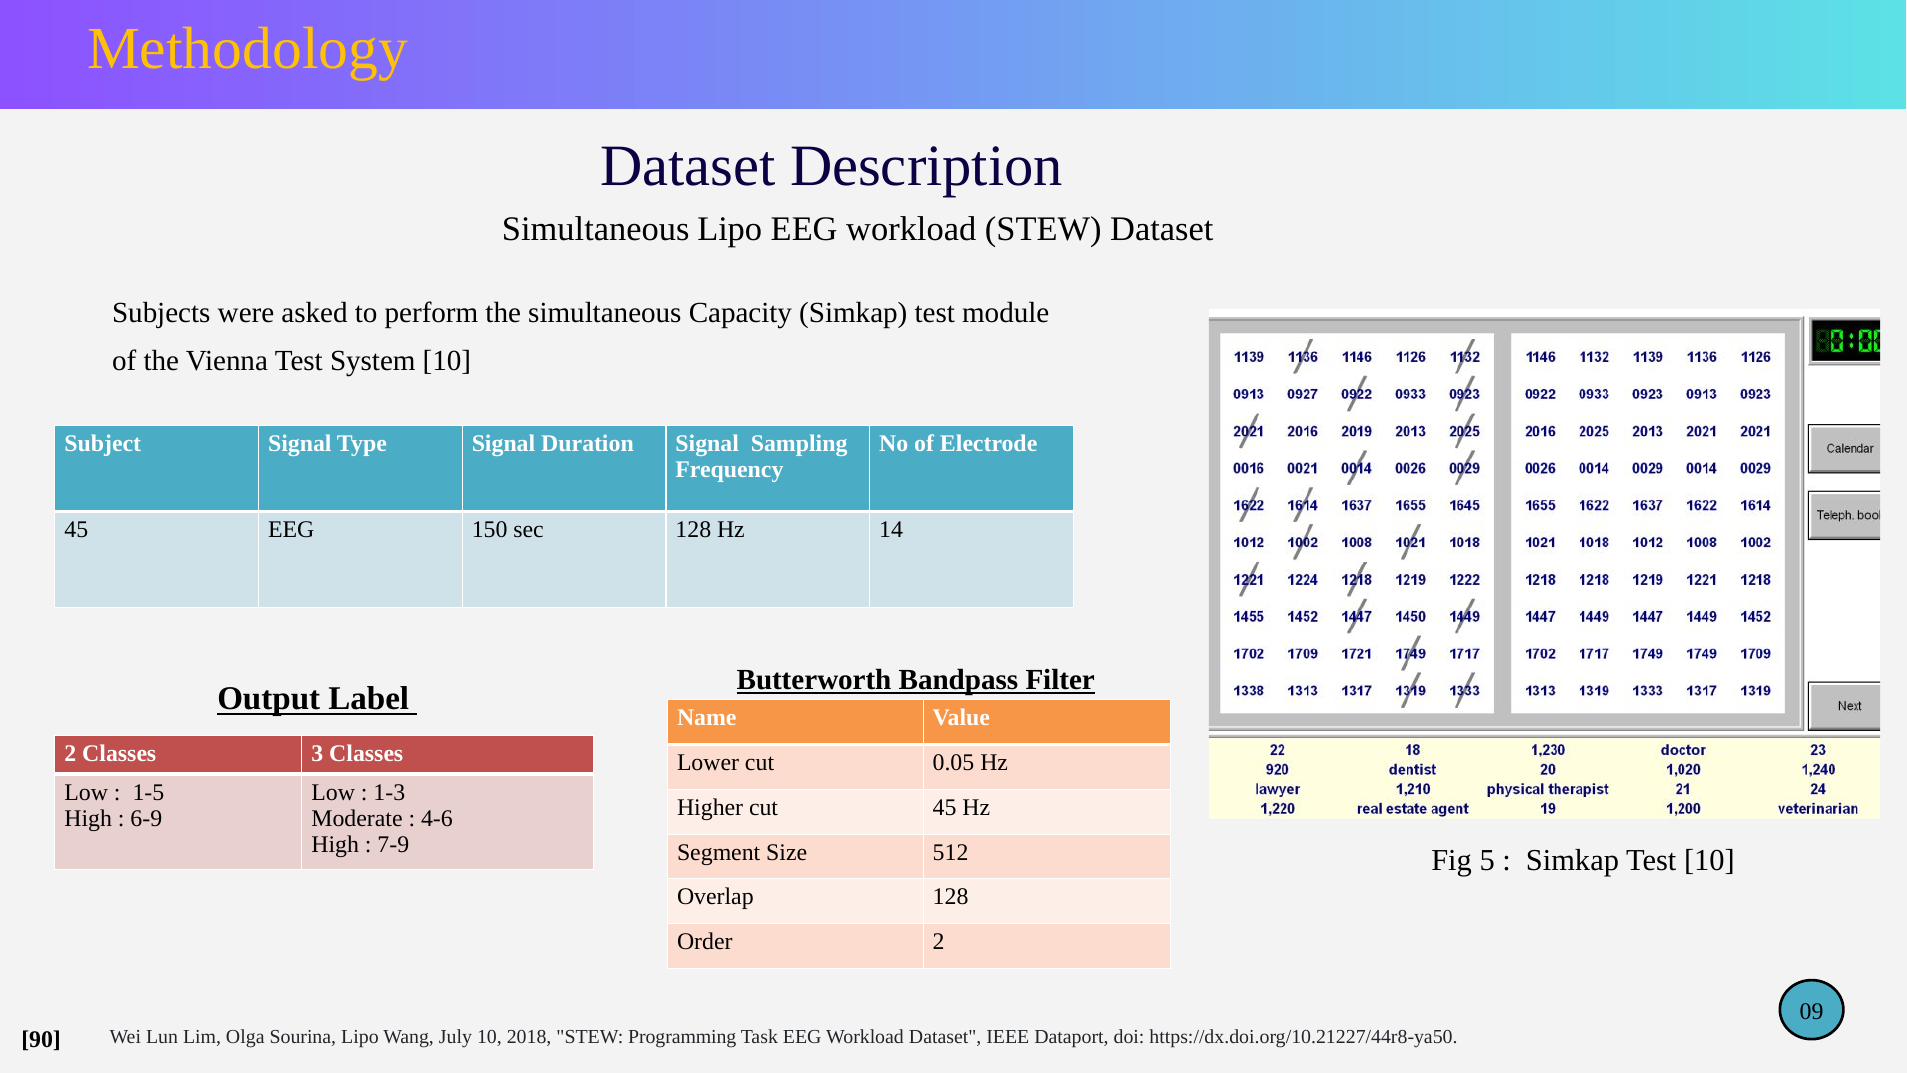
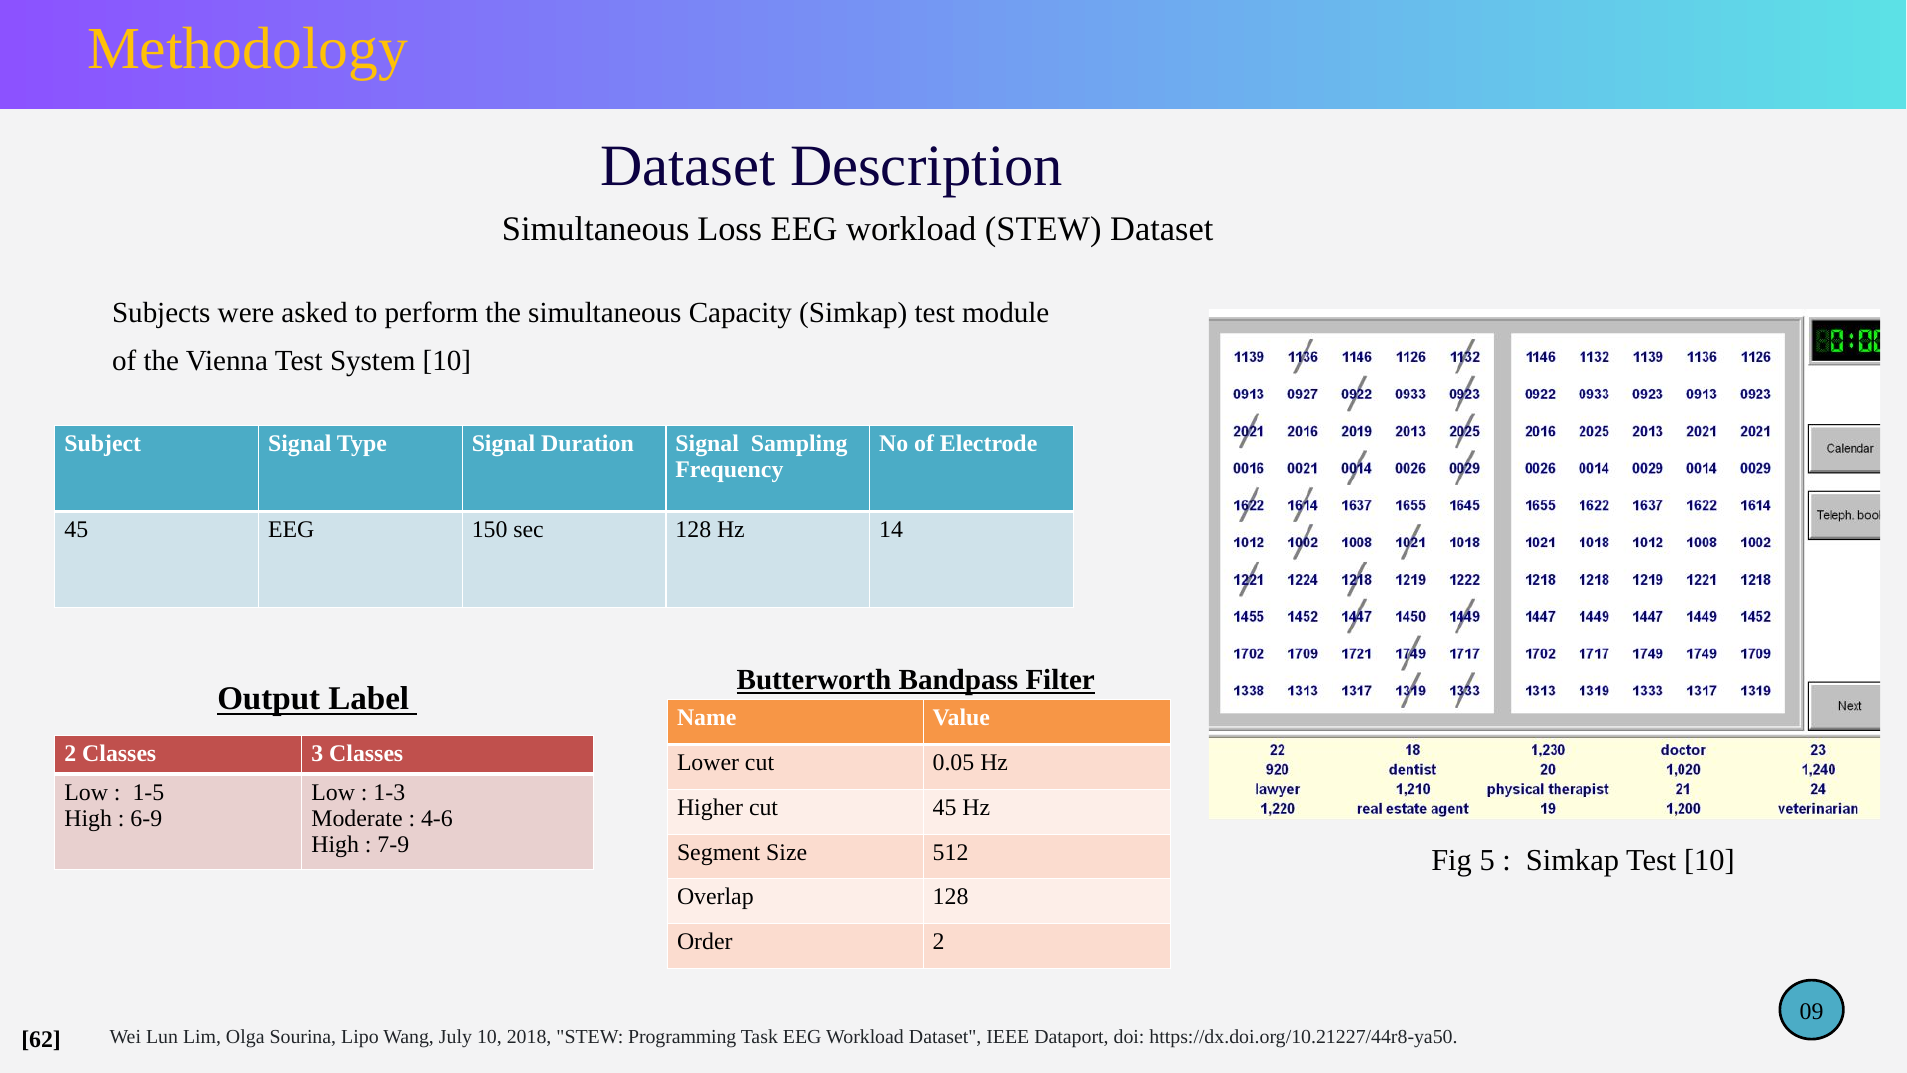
Simultaneous Lipo: Lipo -> Loss
90: 90 -> 62
